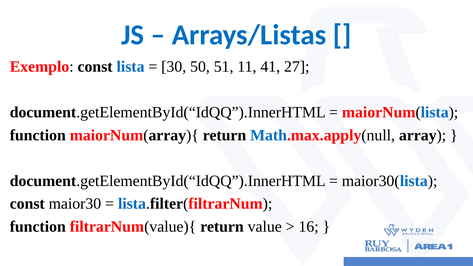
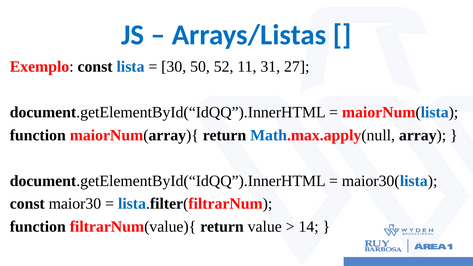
51: 51 -> 52
41: 41 -> 31
16: 16 -> 14
